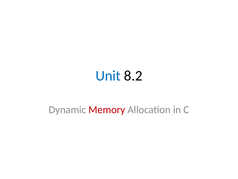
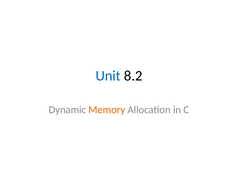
Memory colour: red -> orange
